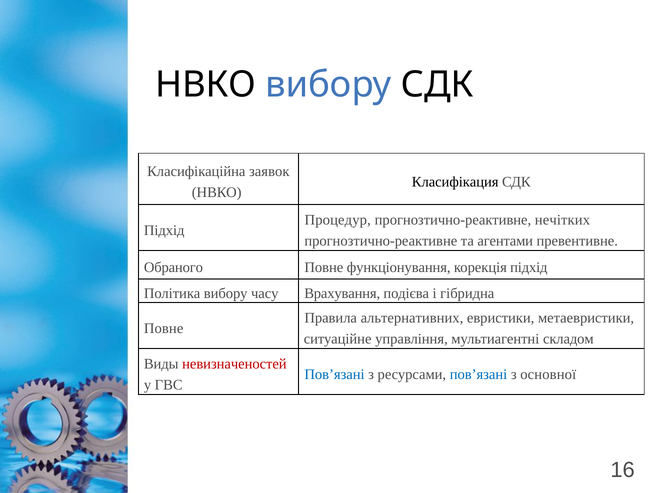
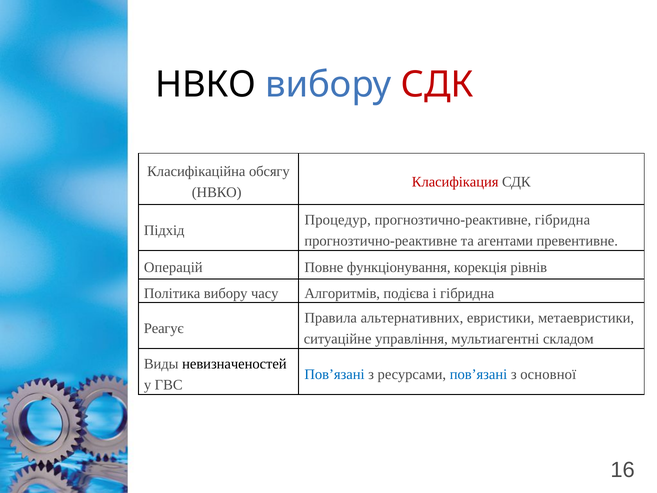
СДК at (437, 85) colour: black -> red
заявок: заявок -> обсягу
Класифікация colour: black -> red
прогнозтично-реактивне нечітких: нечітких -> гібридна
Обраного: Обраного -> Операцій
корекція підхід: підхід -> рівнів
Врахування: Врахування -> Алгоритмів
Повне at (164, 328): Повне -> Реагує
невизначеностей colour: red -> black
